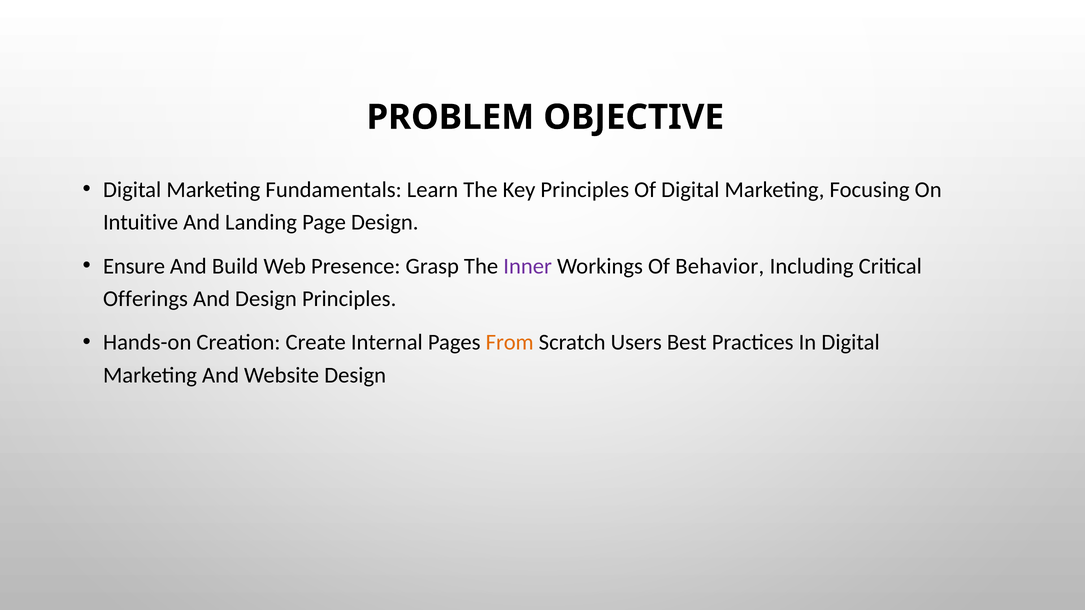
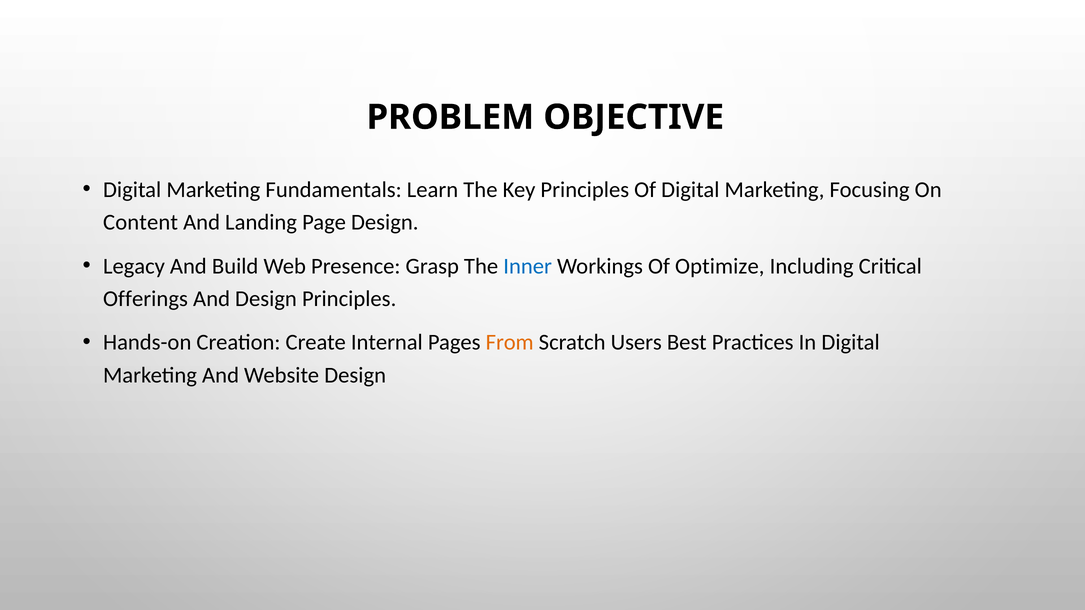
Intuitive: Intuitive -> Content
Ensure: Ensure -> Legacy
Inner colour: purple -> blue
Behavior: Behavior -> Optimize
